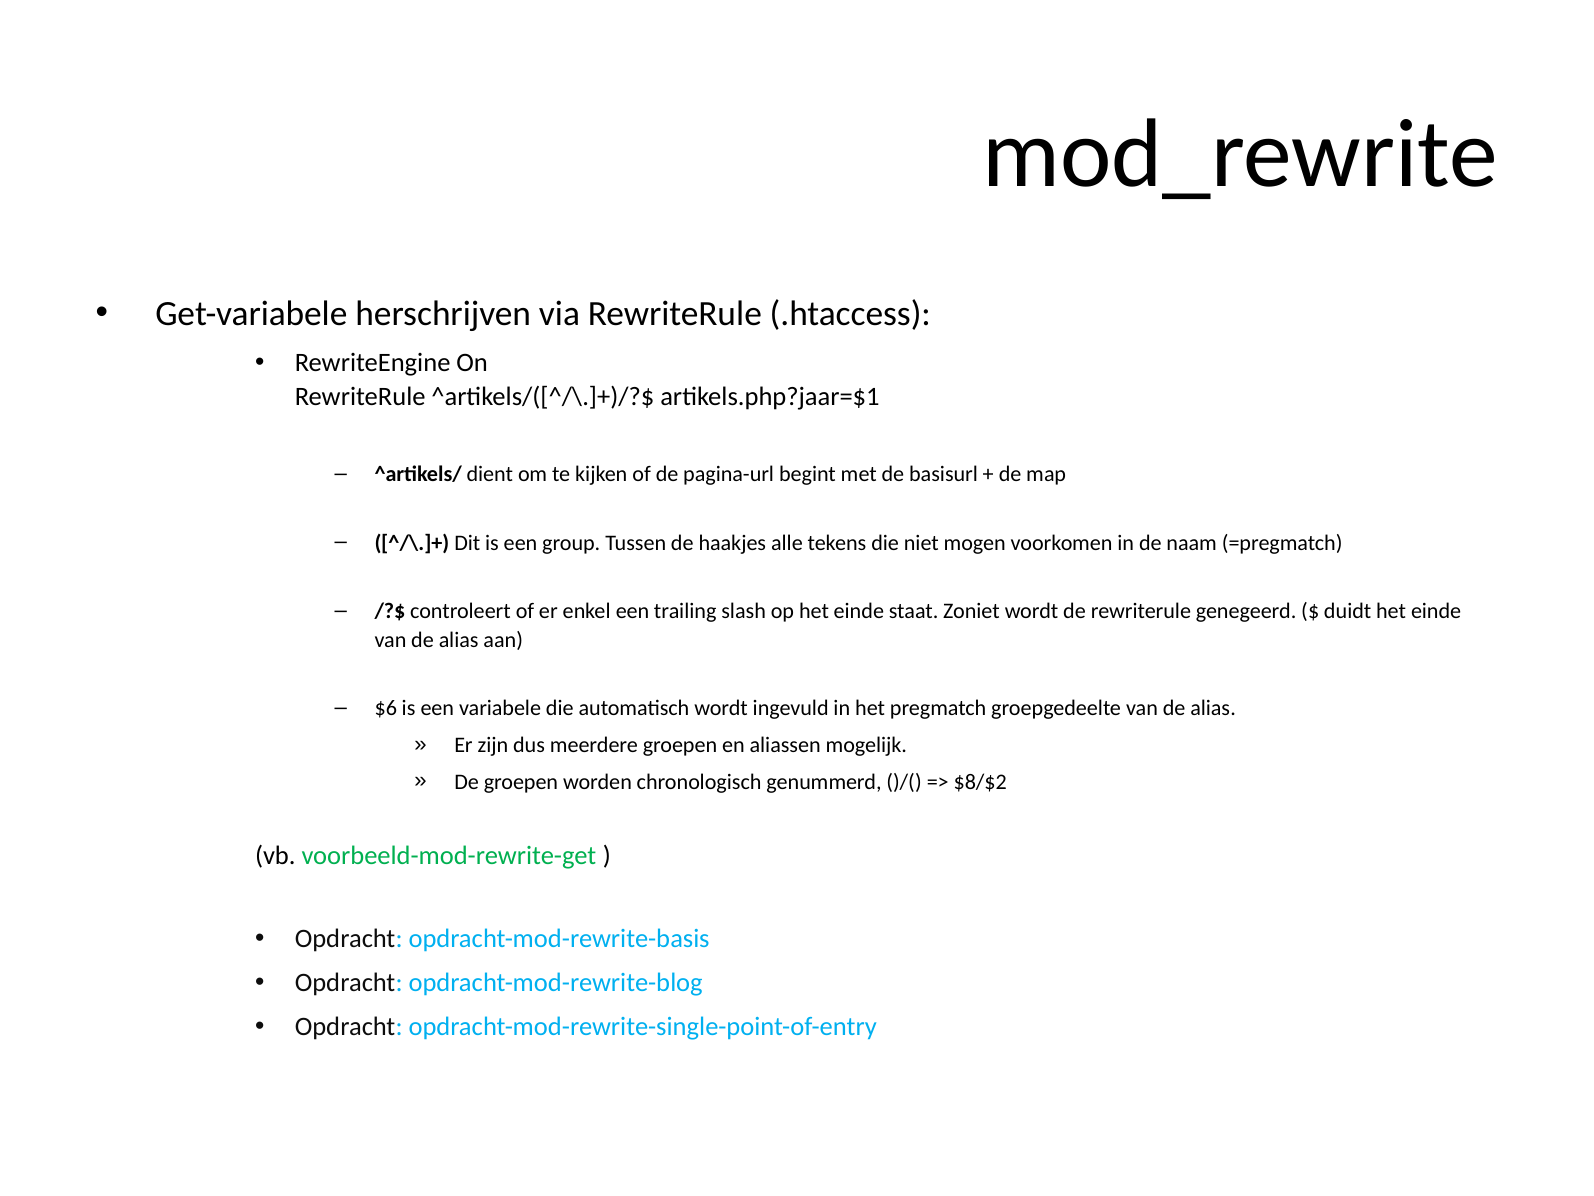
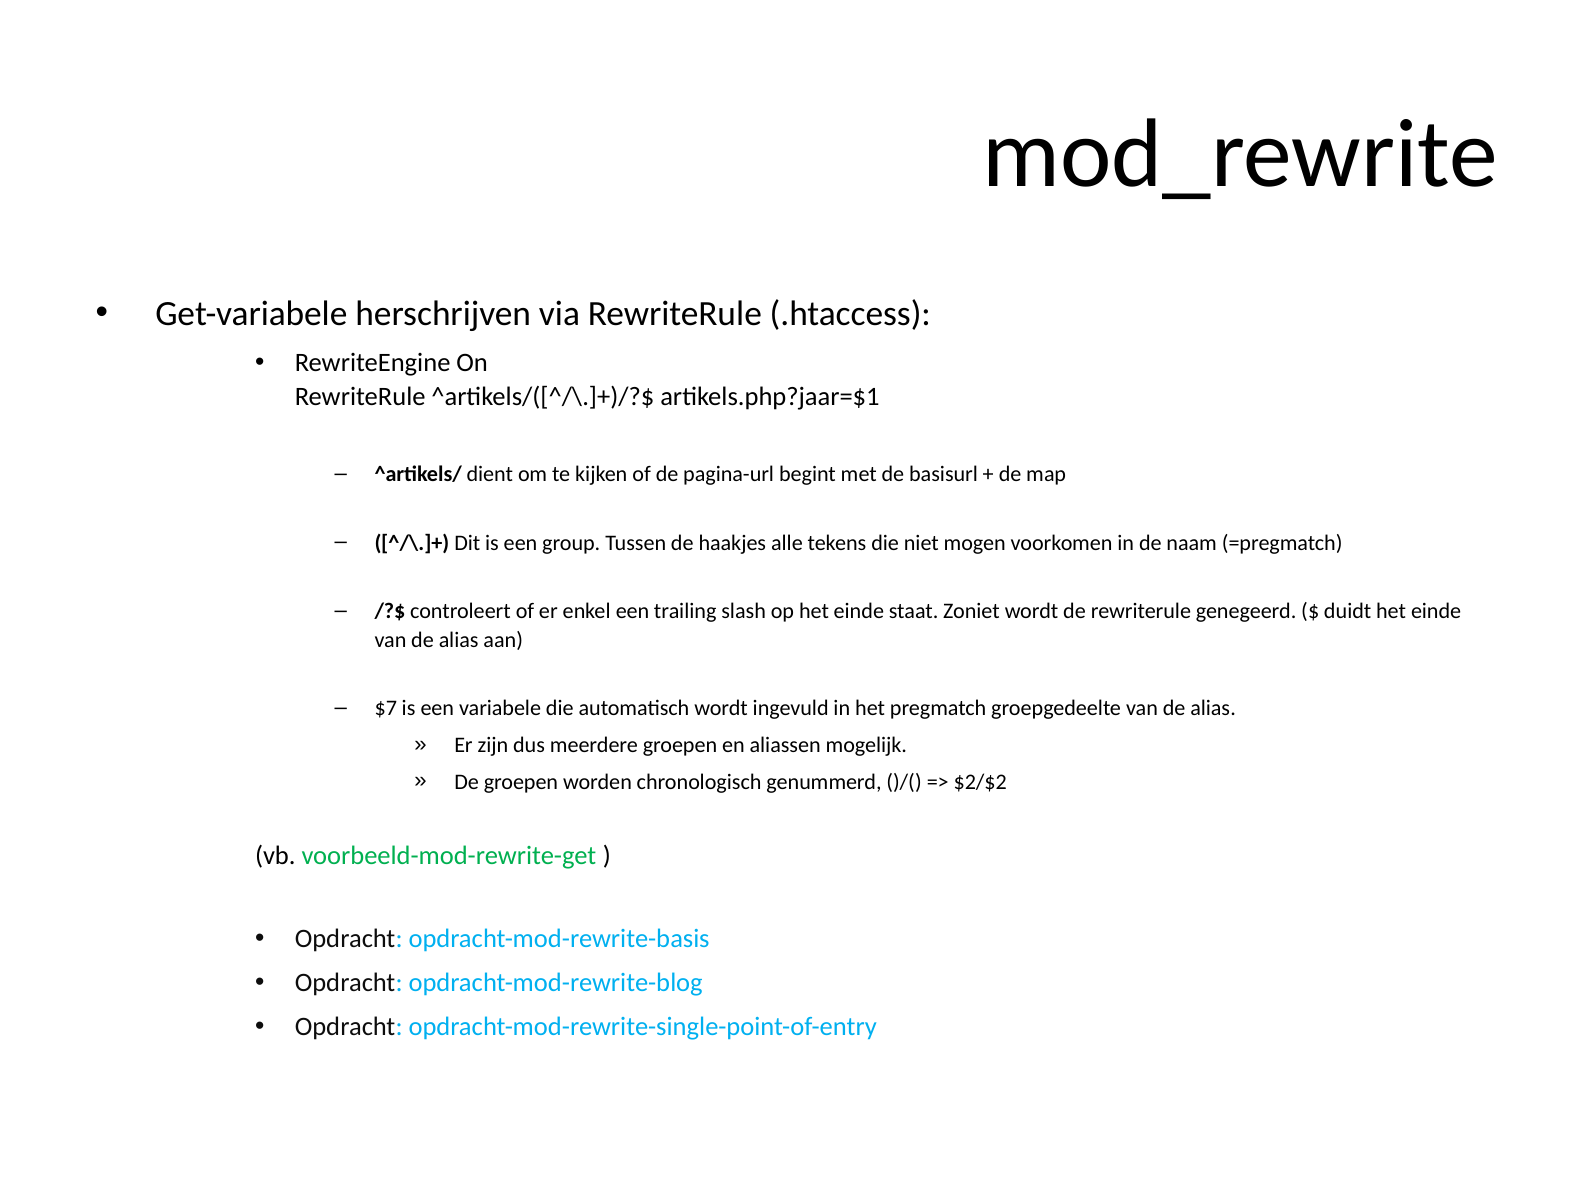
$6: $6 -> $7
$8/$2: $8/$2 -> $2/$2
